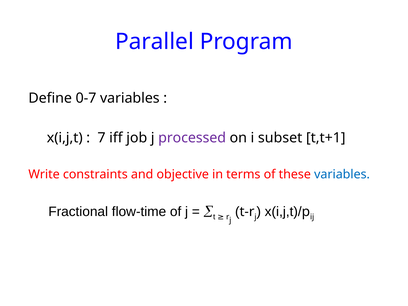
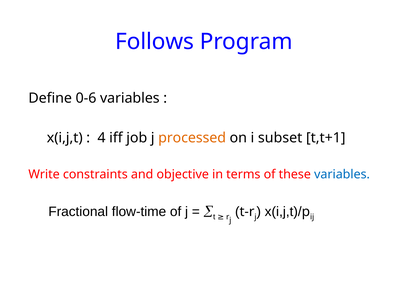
Parallel: Parallel -> Follows
0-7: 0-7 -> 0-6
7: 7 -> 4
processed colour: purple -> orange
